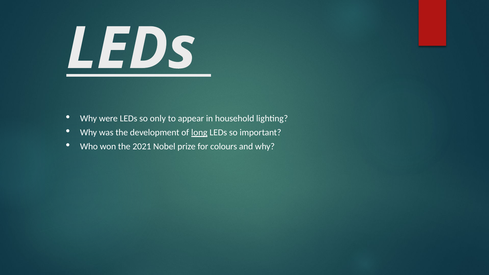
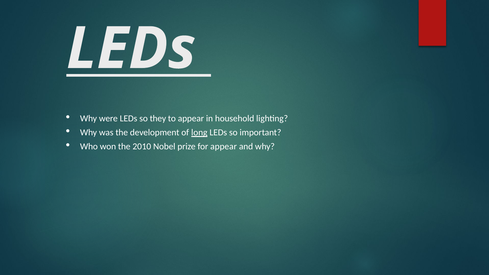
only: only -> they
2021: 2021 -> 2010
for colours: colours -> appear
